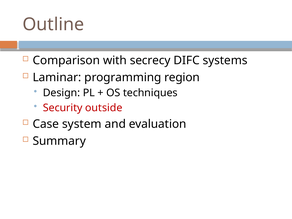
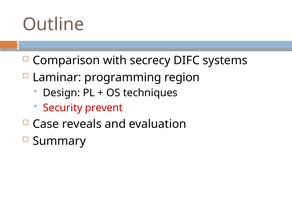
outside: outside -> prevent
system: system -> reveals
